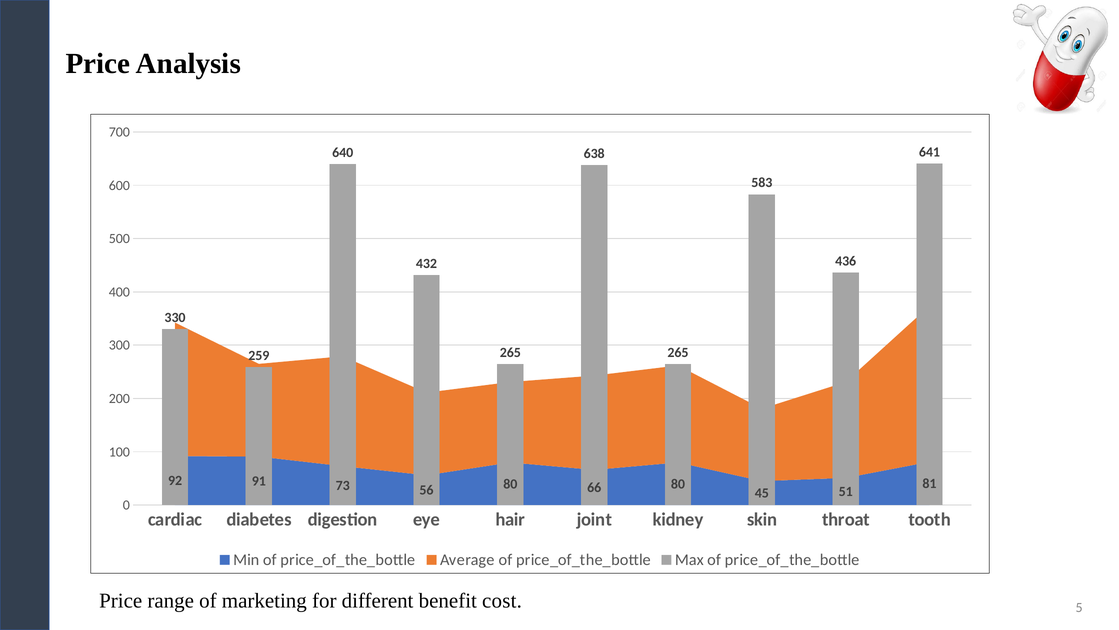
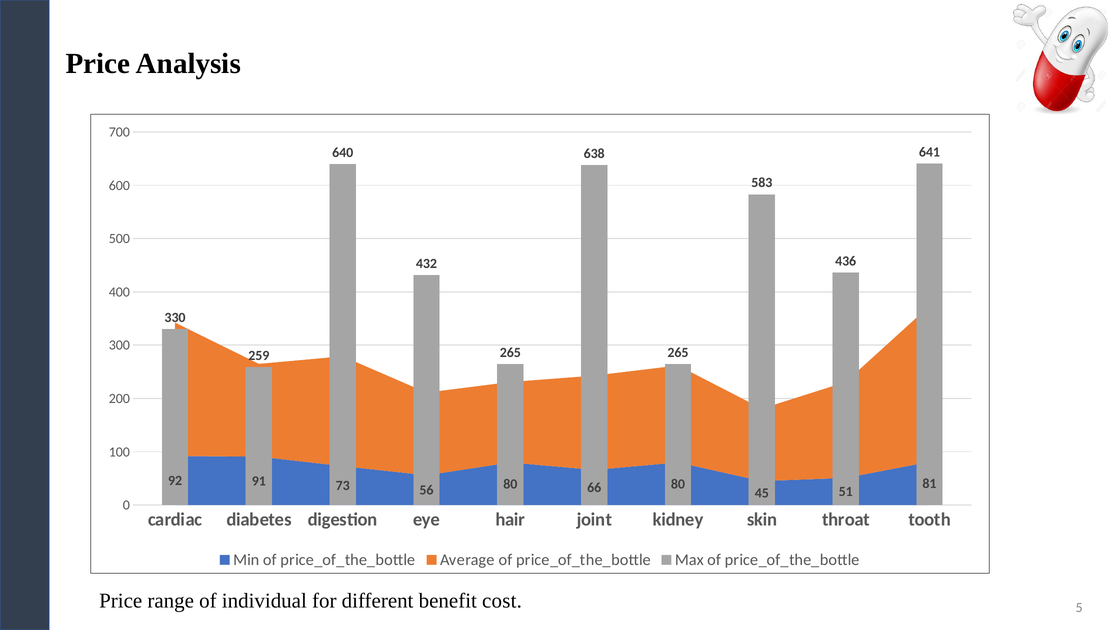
marketing: marketing -> individual
